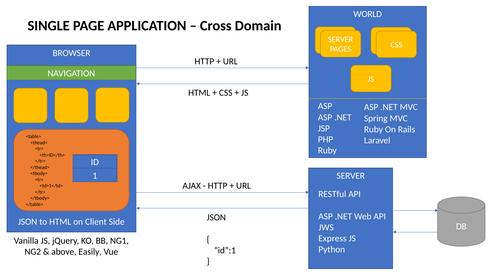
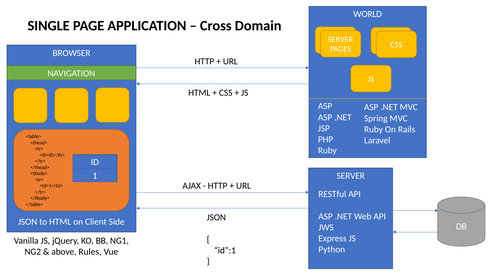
Easily: Easily -> Rules
